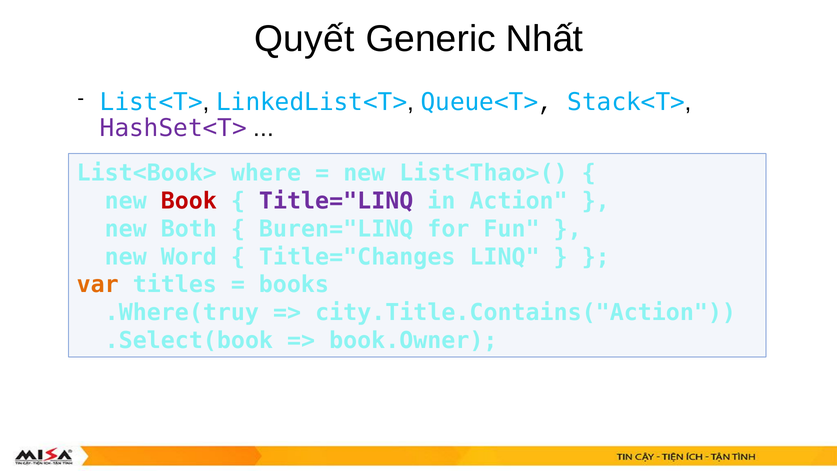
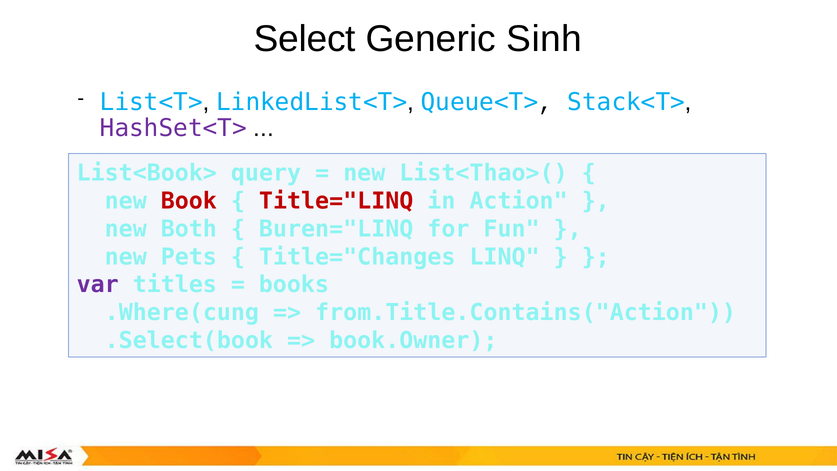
Quyết: Quyết -> Select
Nhất: Nhất -> Sinh
where: where -> query
Title="LINQ colour: purple -> red
Word: Word -> Pets
var colour: orange -> purple
.Where(truy: .Where(truy -> .Where(cung
city.Title.Contains("Action: city.Title.Contains("Action -> from.Title.Contains("Action
